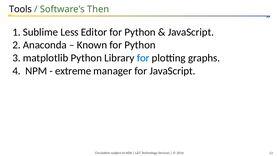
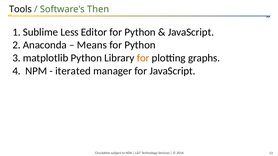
Known: Known -> Means
for at (143, 58) colour: blue -> orange
extreme: extreme -> iterated
